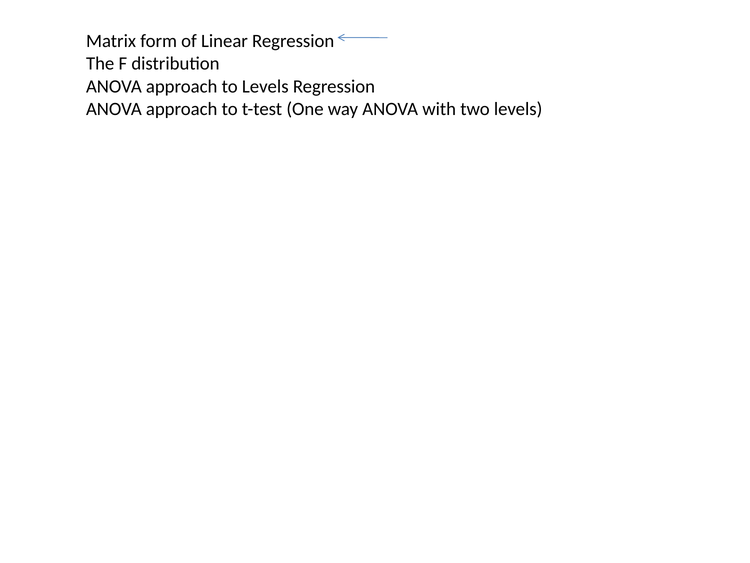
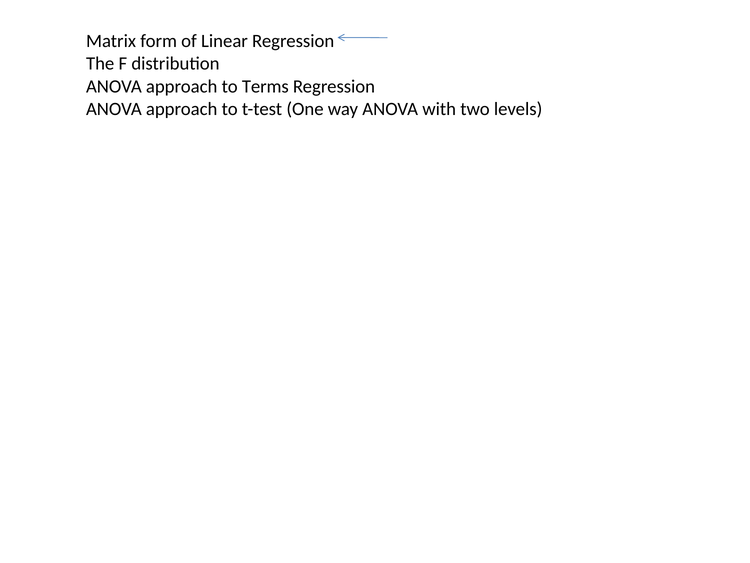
to Levels: Levels -> Terms
